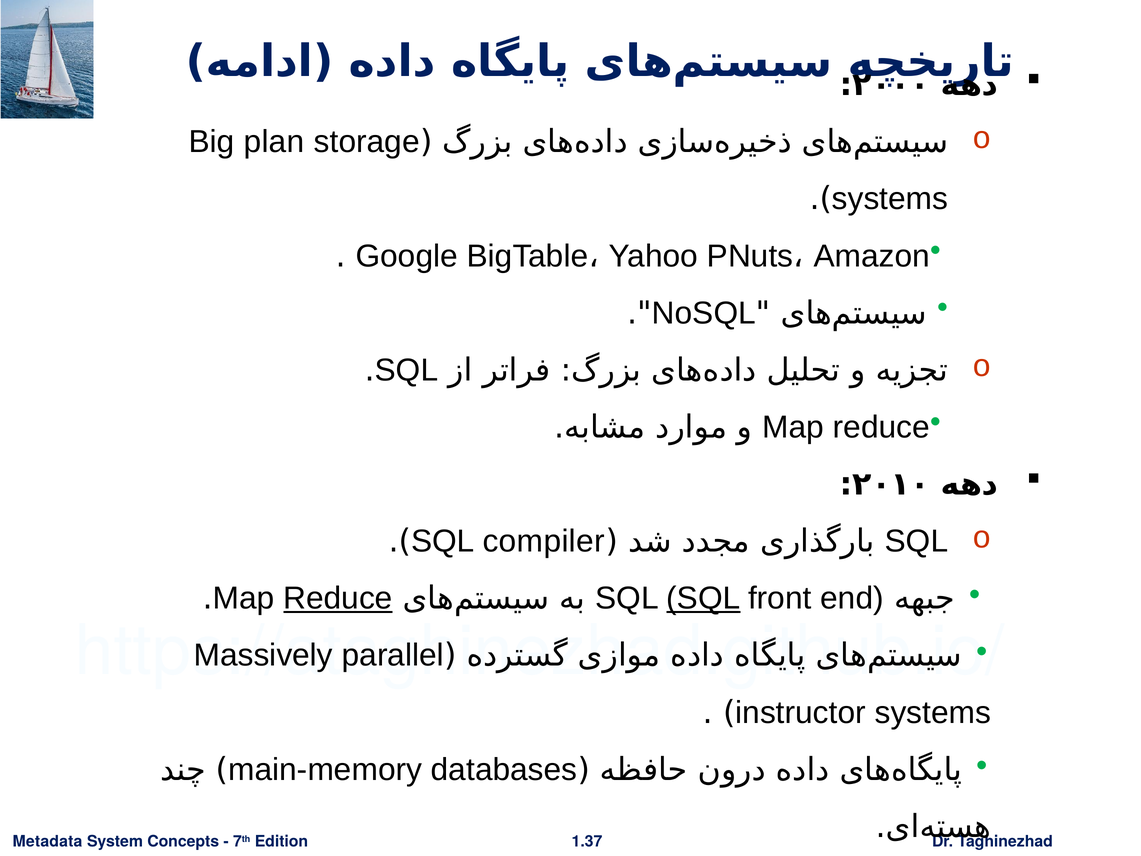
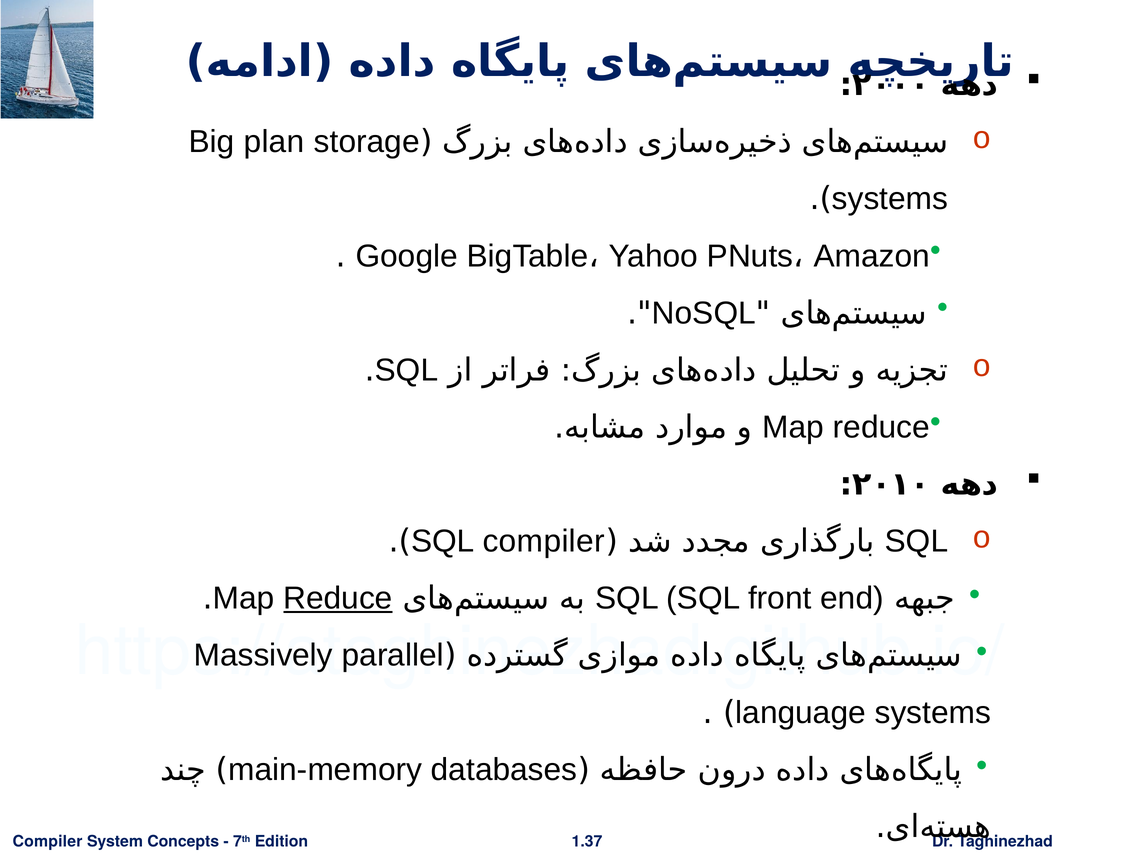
SQL at (703, 598) underline: present -> none
instructor: instructor -> language
Metadata at (48, 841): Metadata -> Compiler
